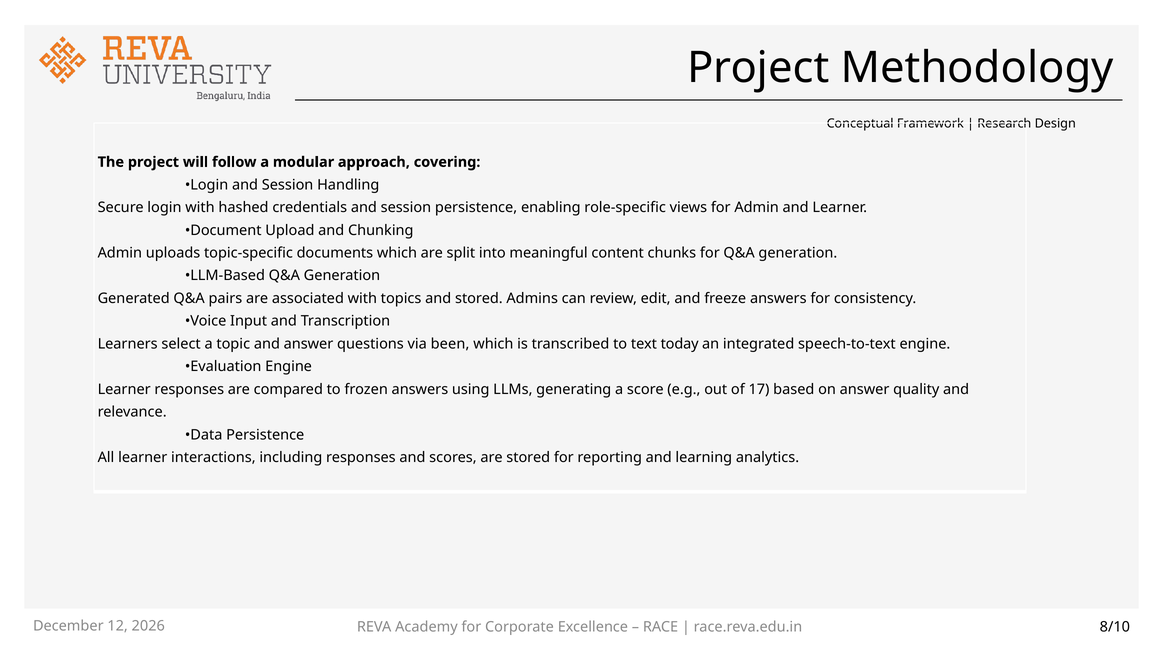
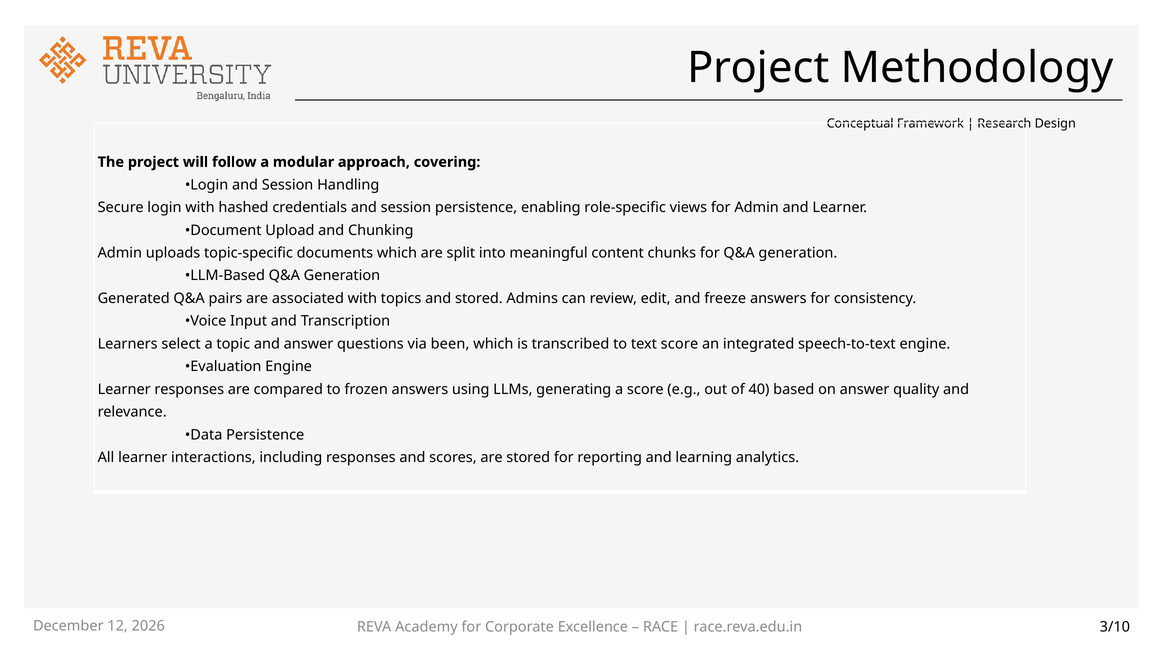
text today: today -> score
17: 17 -> 40
8/10: 8/10 -> 3/10
